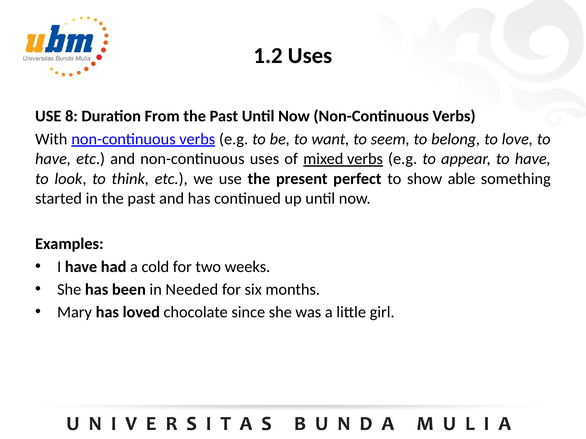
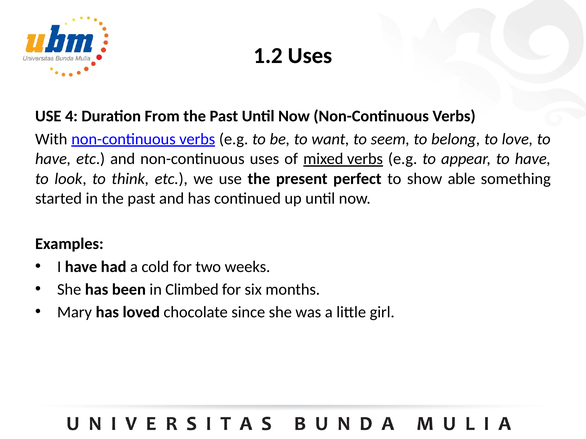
8: 8 -> 4
Needed: Needed -> Climbed
